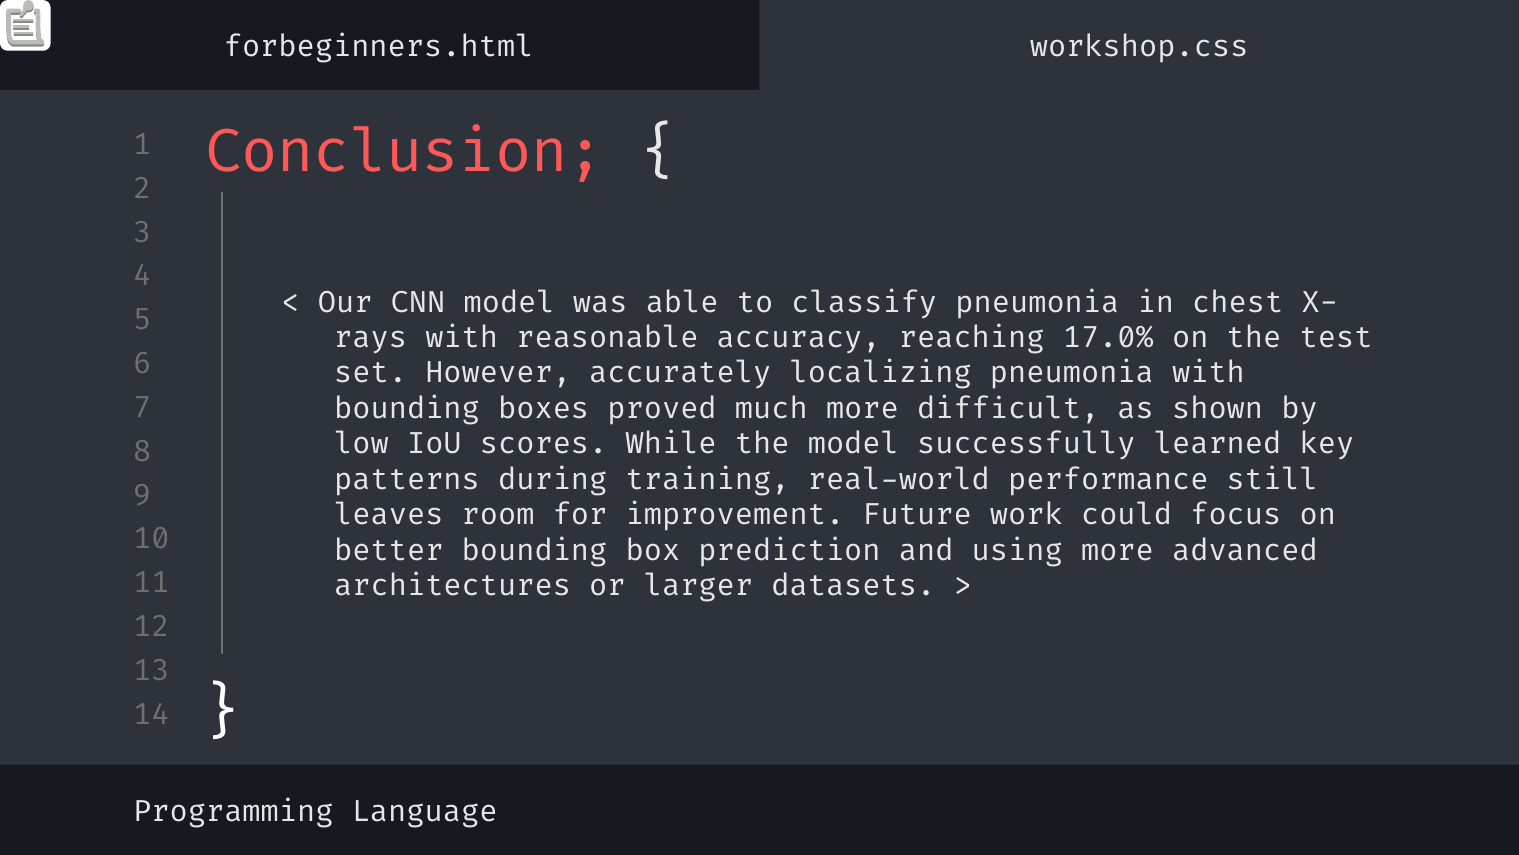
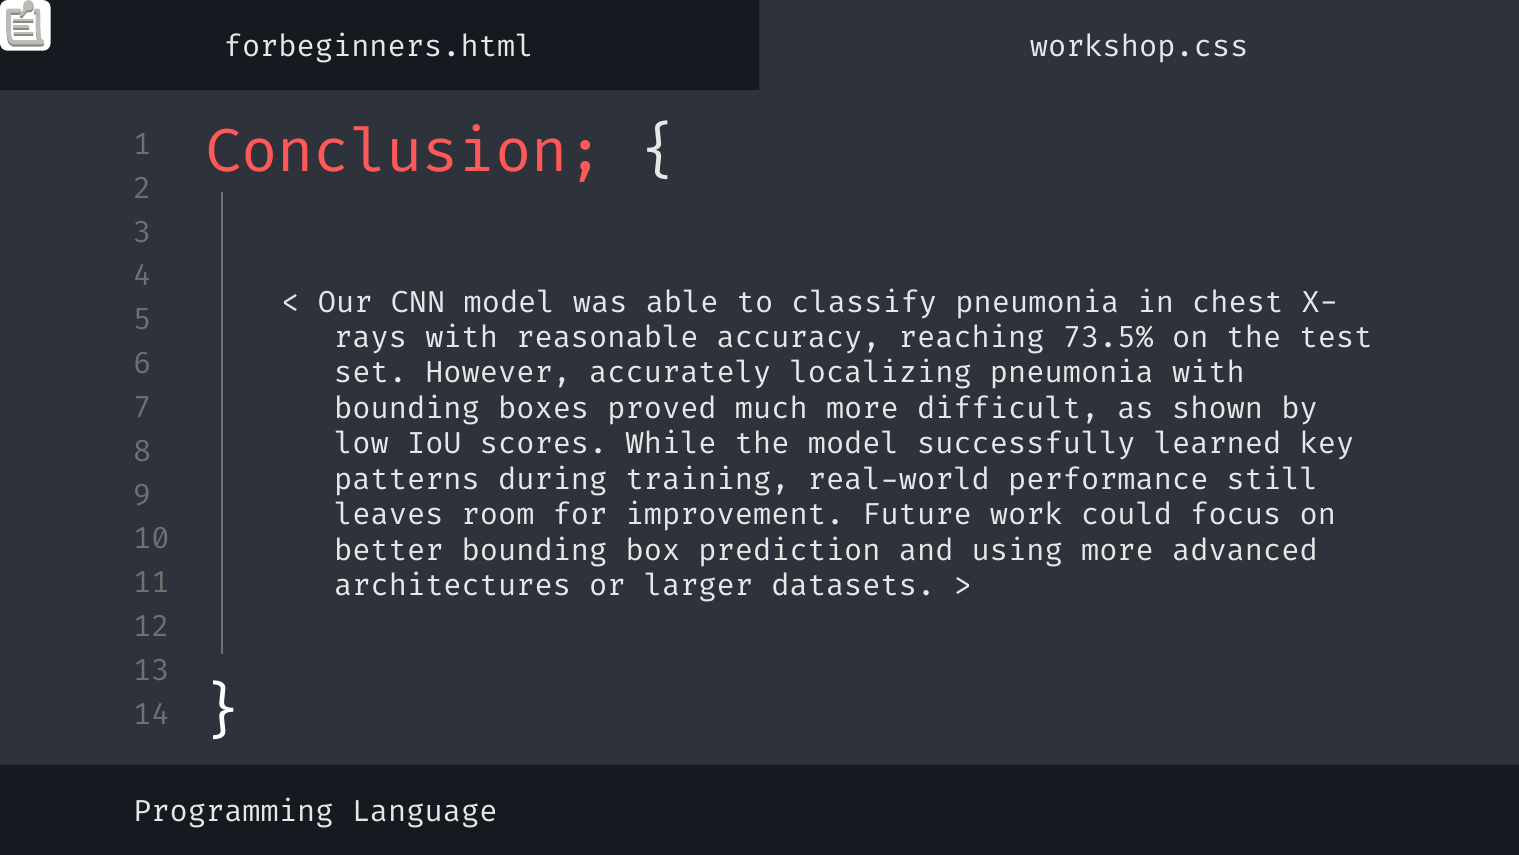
17.0%: 17.0% -> 73.5%
